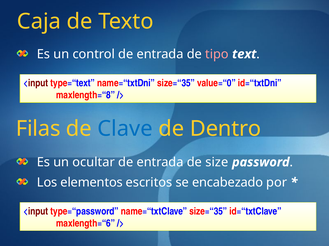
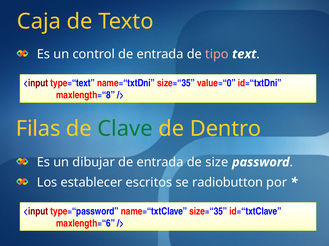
Clave colour: blue -> green
ocultar: ocultar -> dibujar
elementos: elementos -> establecer
encabezado: encabezado -> radiobutton
